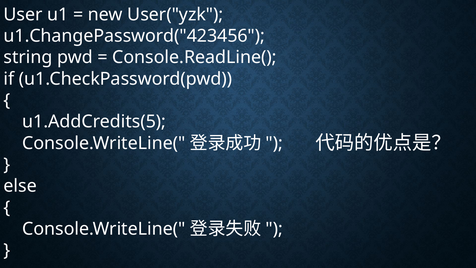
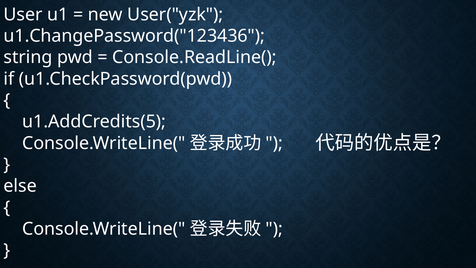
u1.ChangePassword("423456: u1.ChangePassword("423456 -> u1.ChangePassword("123436
